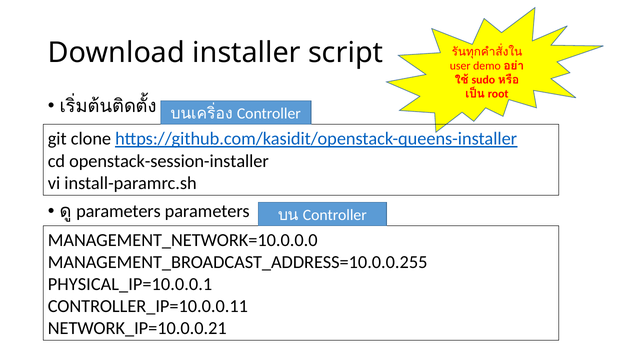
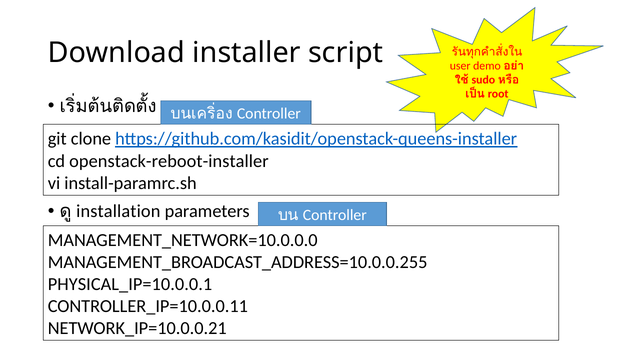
openstack-session-installer: openstack-session-installer -> openstack-reboot-installer
parameters at (118, 212): parameters -> installation
